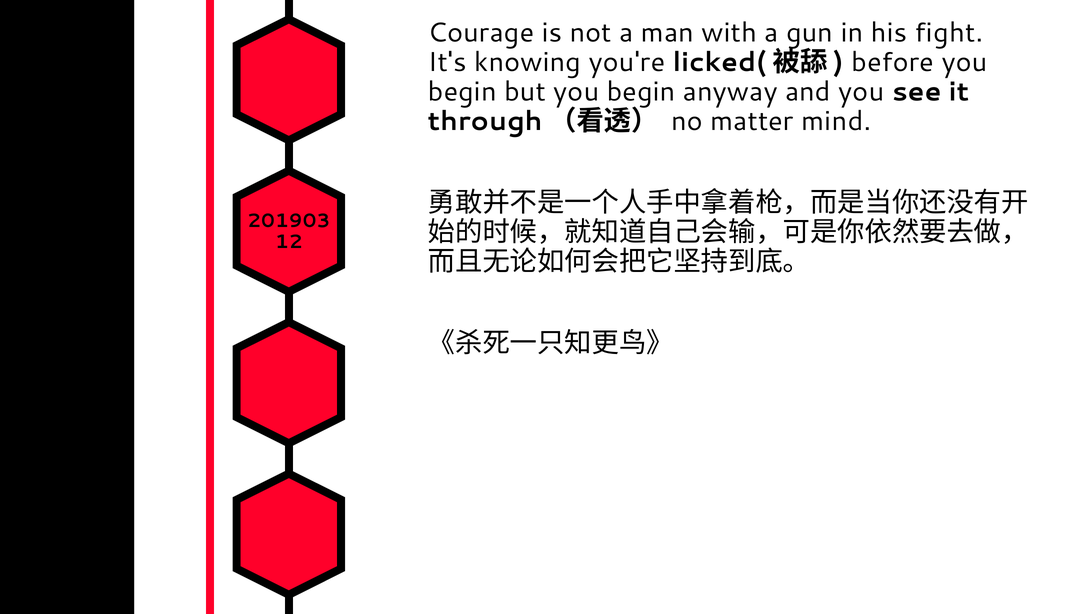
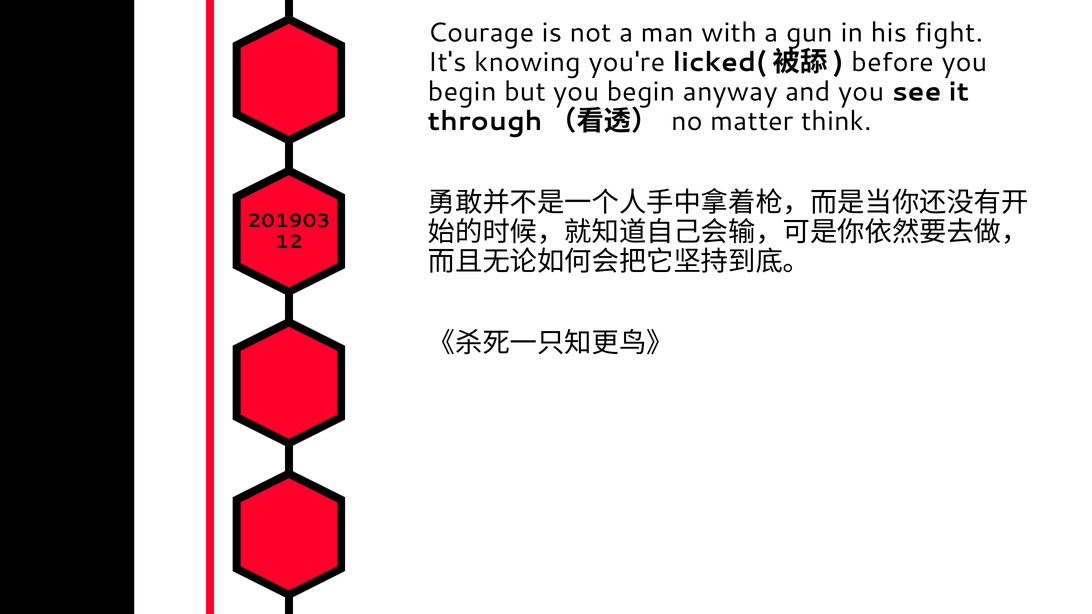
mind: mind -> think
